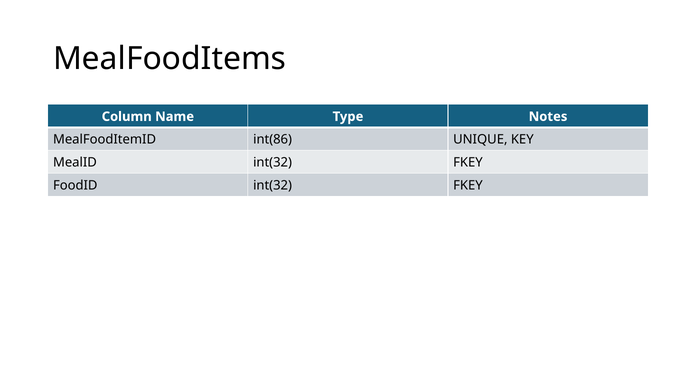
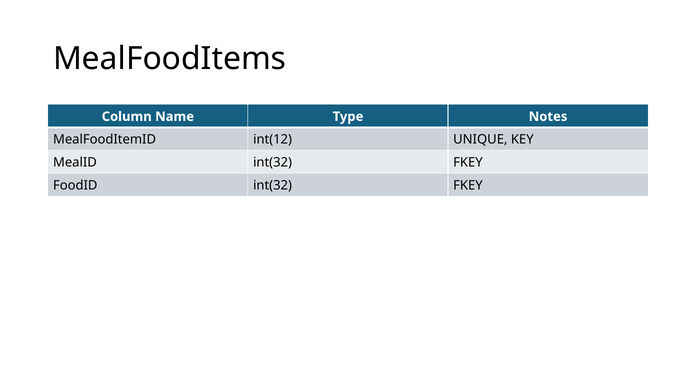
int(86: int(86 -> int(12
